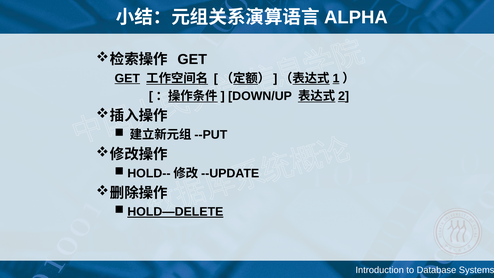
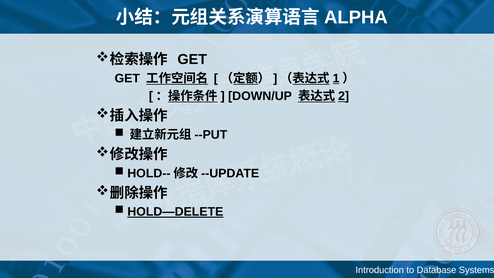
GET at (127, 78) underline: present -> none
